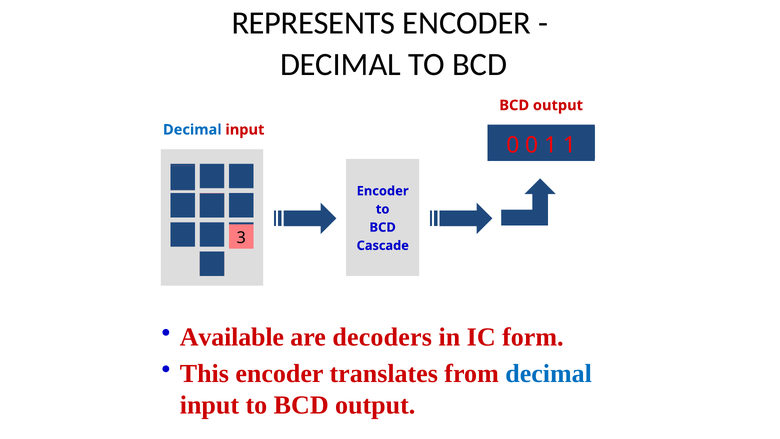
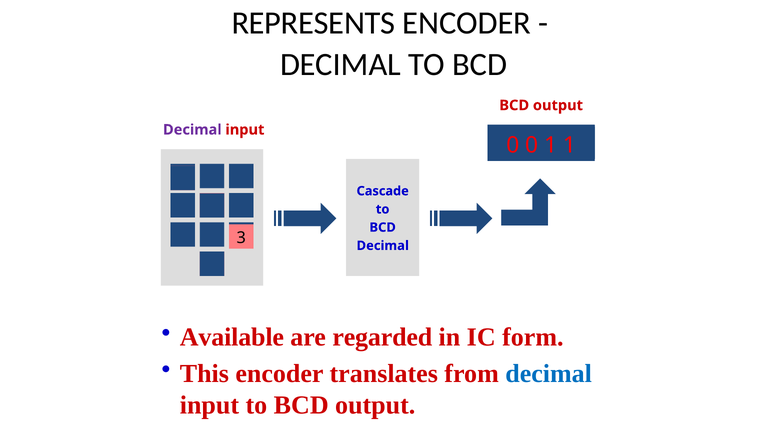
Decimal at (192, 130) colour: blue -> purple
Encoder at (383, 191): Encoder -> Cascade
Cascade at (383, 246): Cascade -> Decimal
decoders: decoders -> regarded
